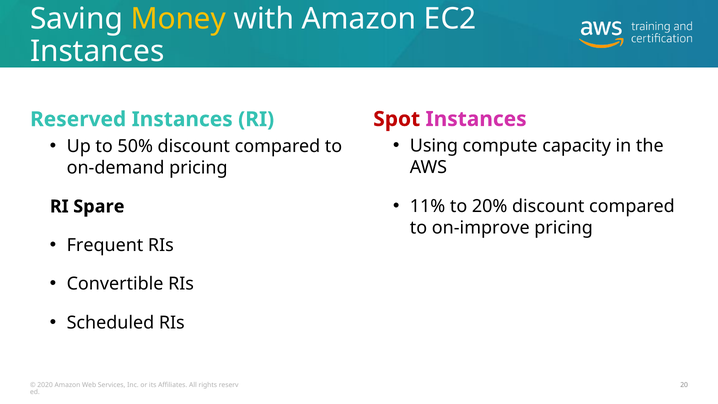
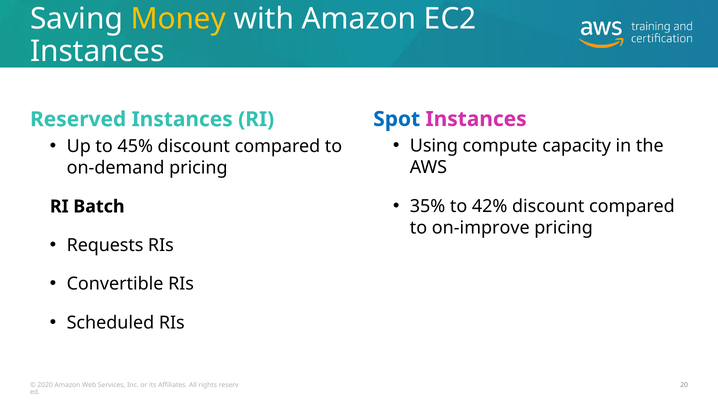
Spot colour: red -> blue
50%: 50% -> 45%
11%: 11% -> 35%
20%: 20% -> 42%
Spare: Spare -> Batch
Frequent: Frequent -> Requests
